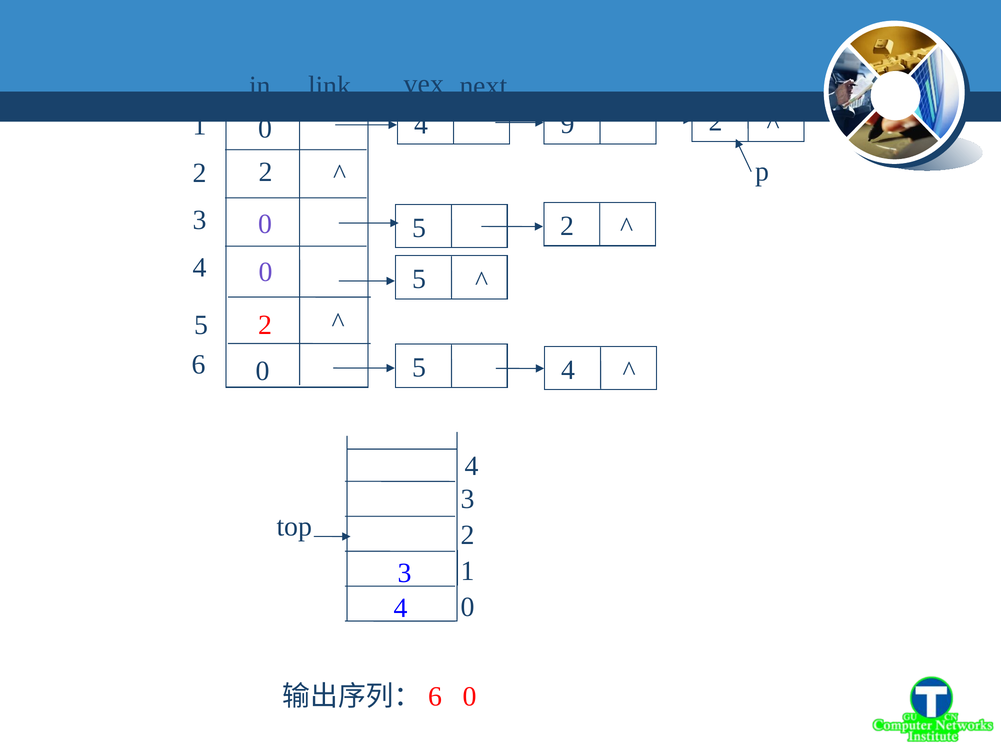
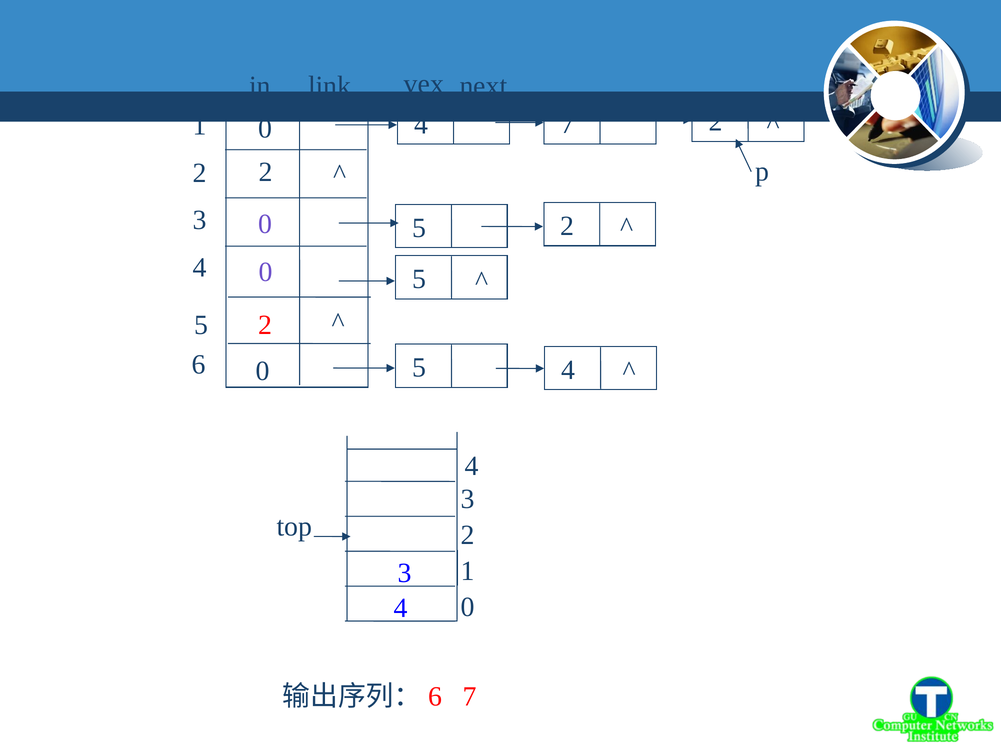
4 9: 9 -> 7
0 at (470, 696): 0 -> 7
